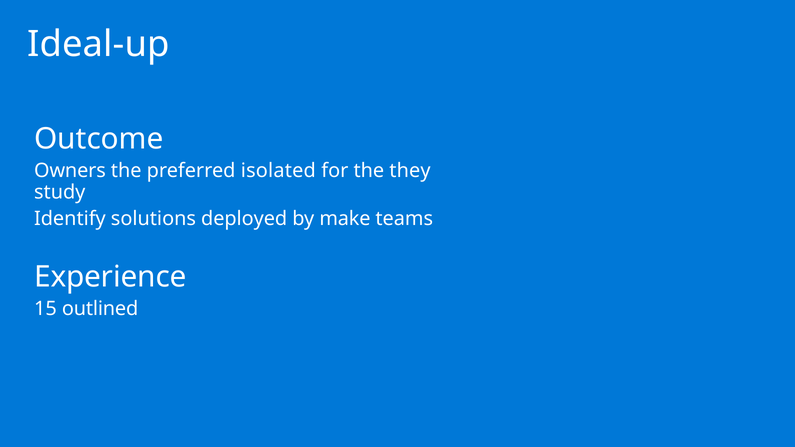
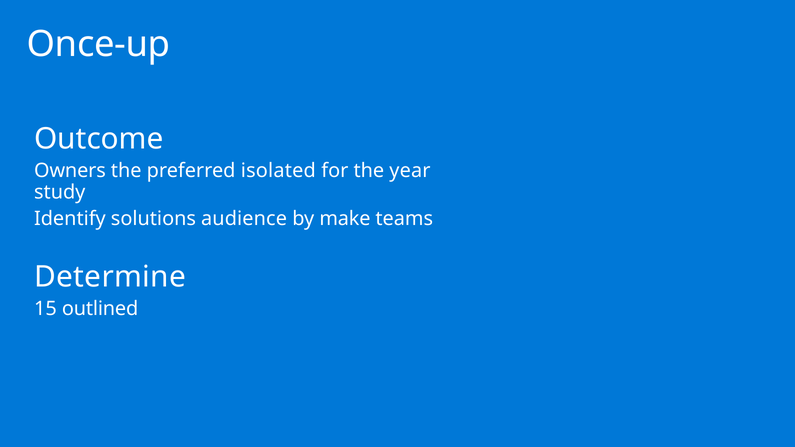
Ideal-up: Ideal-up -> Once-up
they: they -> year
deployed: deployed -> audience
Experience: Experience -> Determine
